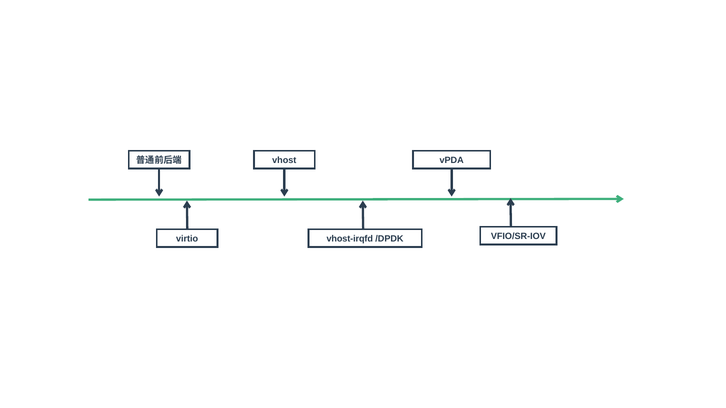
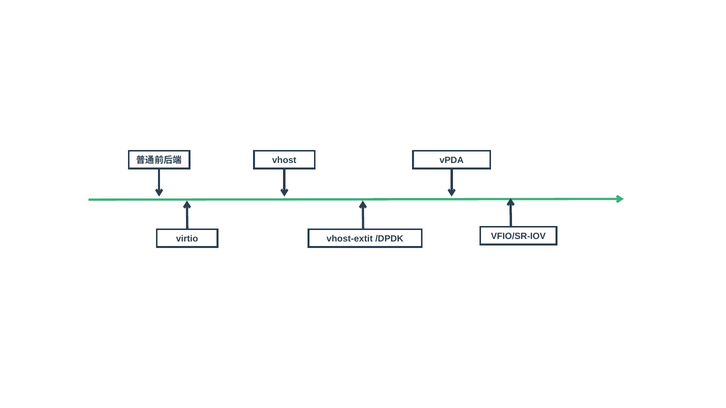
vhost-irqfd: vhost-irqfd -> vhost-extit
